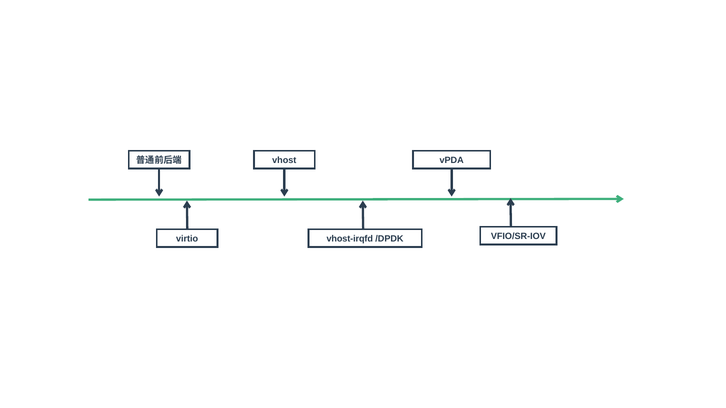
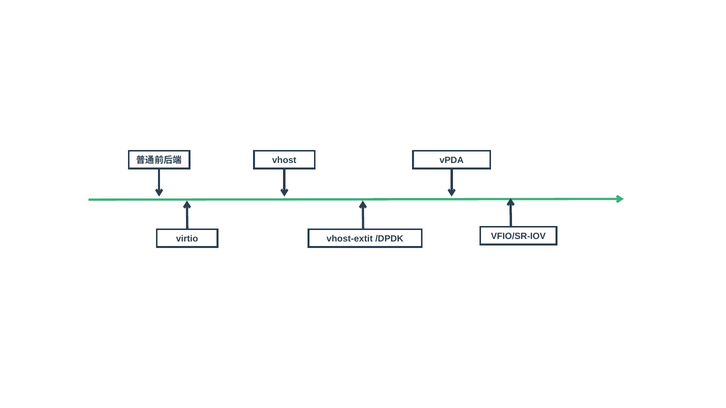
vhost-irqfd: vhost-irqfd -> vhost-extit
